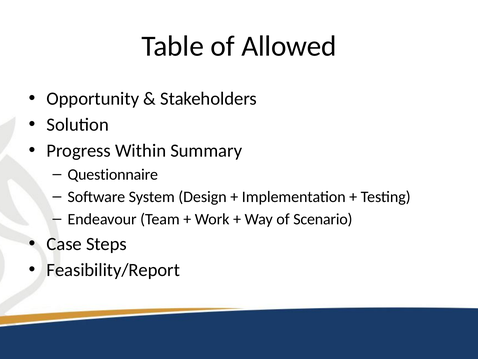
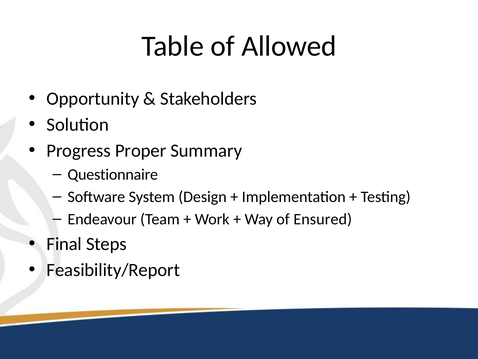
Within: Within -> Proper
Scenario: Scenario -> Ensured
Case: Case -> Final
